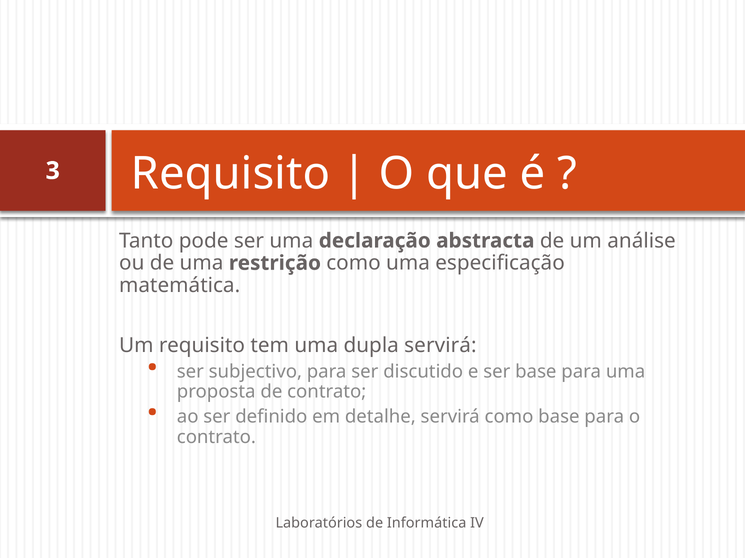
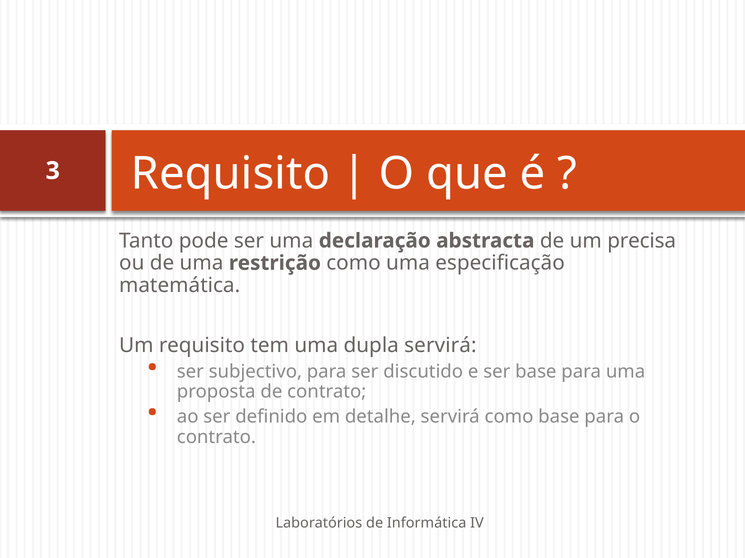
análise: análise -> precisa
